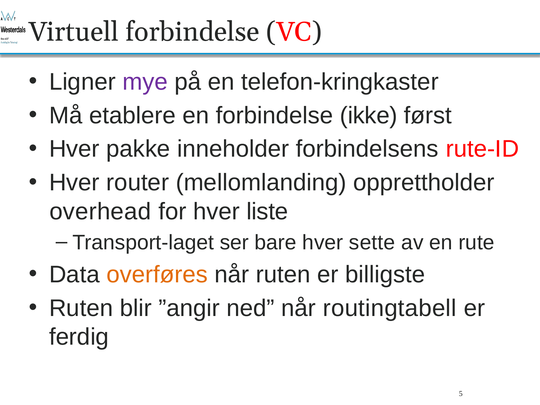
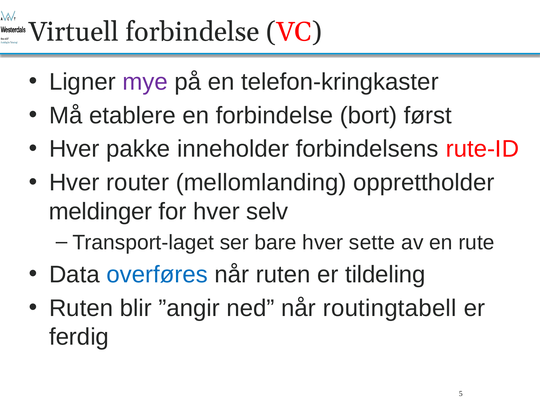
ikke: ikke -> bort
overhead: overhead -> meldinger
liste: liste -> selv
overføres colour: orange -> blue
billigste: billigste -> tildeling
